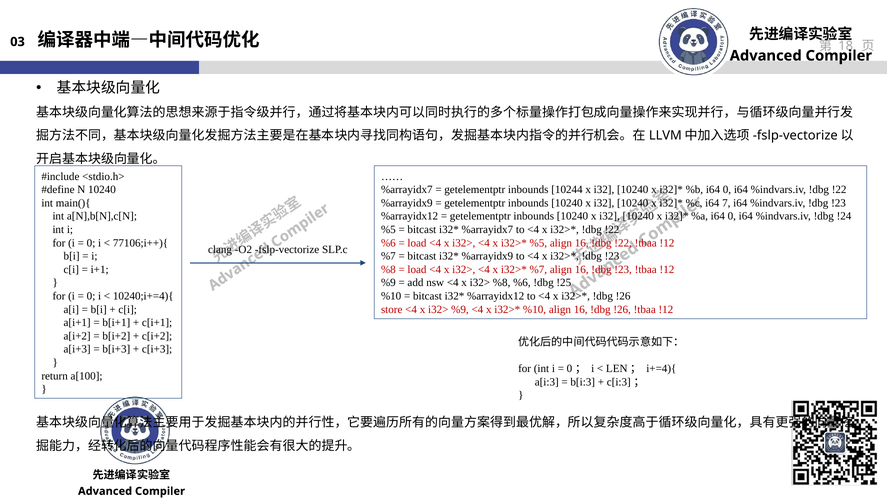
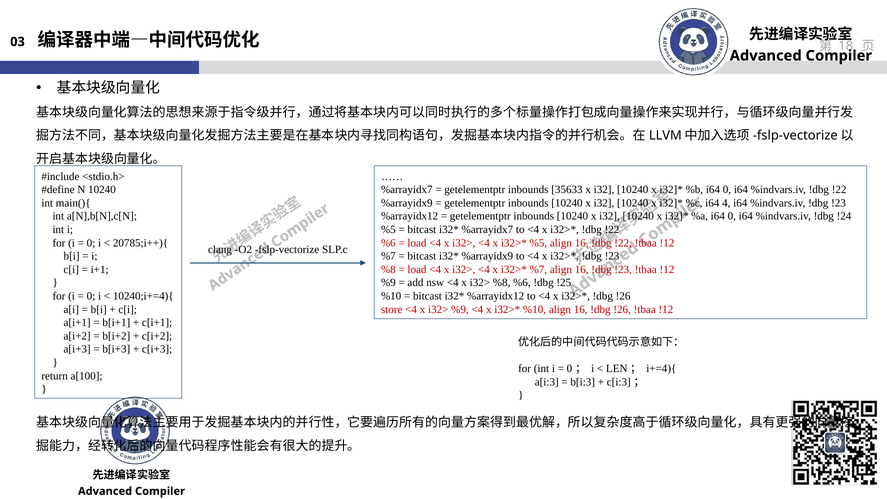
10244: 10244 -> 35633
7: 7 -> 4
77106;i++){: 77106;i++){ -> 20785;i++){
